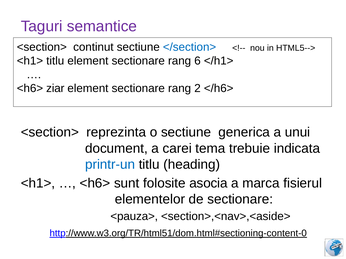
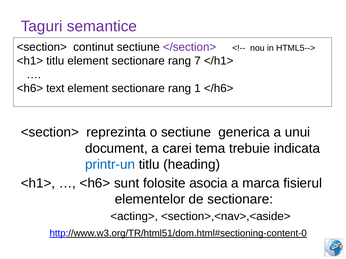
</section> colour: blue -> purple
6: 6 -> 7
ziar: ziar -> text
2: 2 -> 1
<pauza>: <pauza> -> <acting>
